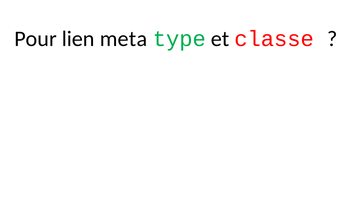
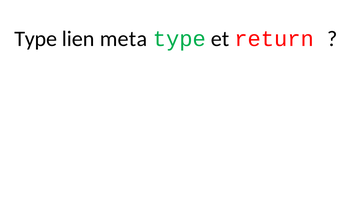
Pour at (36, 39): Pour -> Type
classe: classe -> return
